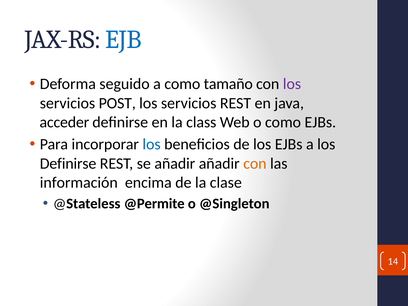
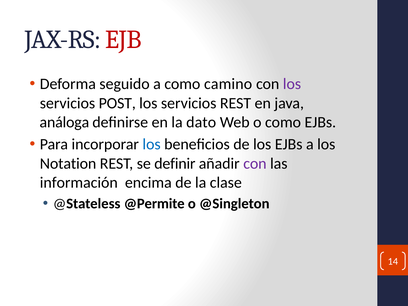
EJB colour: blue -> red
tamaño: tamaño -> camino
acceder: acceder -> análoga
class: class -> dato
Definirse at (68, 163): Definirse -> Notation
se añadir: añadir -> definir
con at (255, 163) colour: orange -> purple
